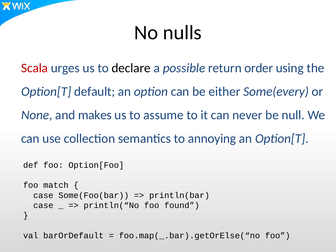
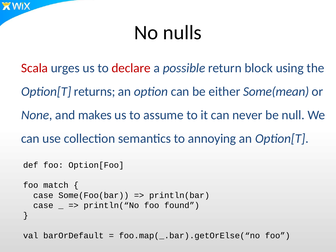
declare colour: black -> red
order: order -> block
default: default -> returns
Some(every: Some(every -> Some(mean
